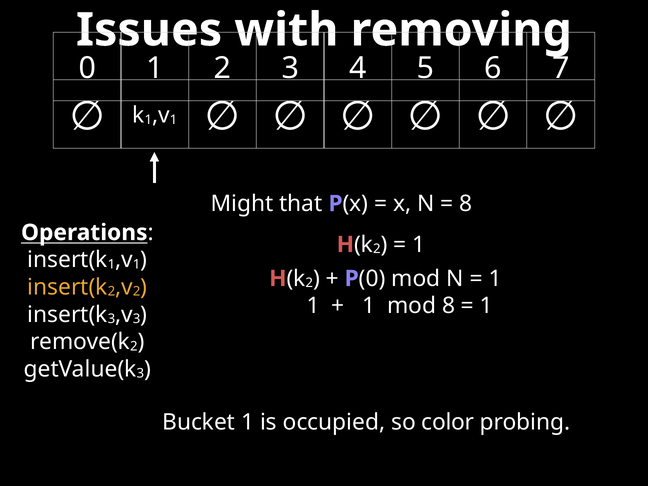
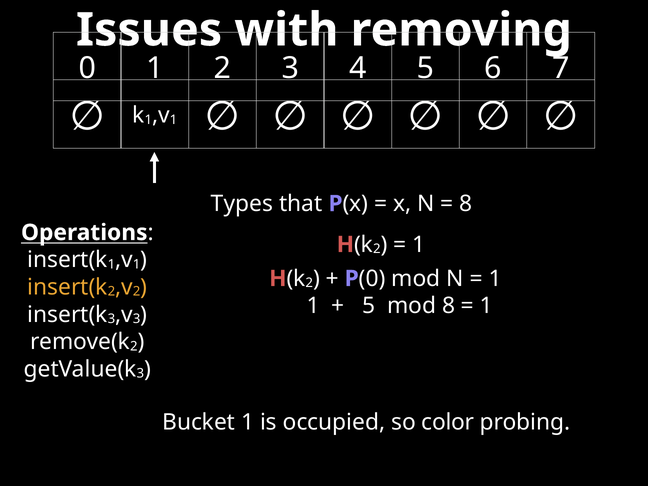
Might: Might -> Types
1 at (369, 306): 1 -> 5
